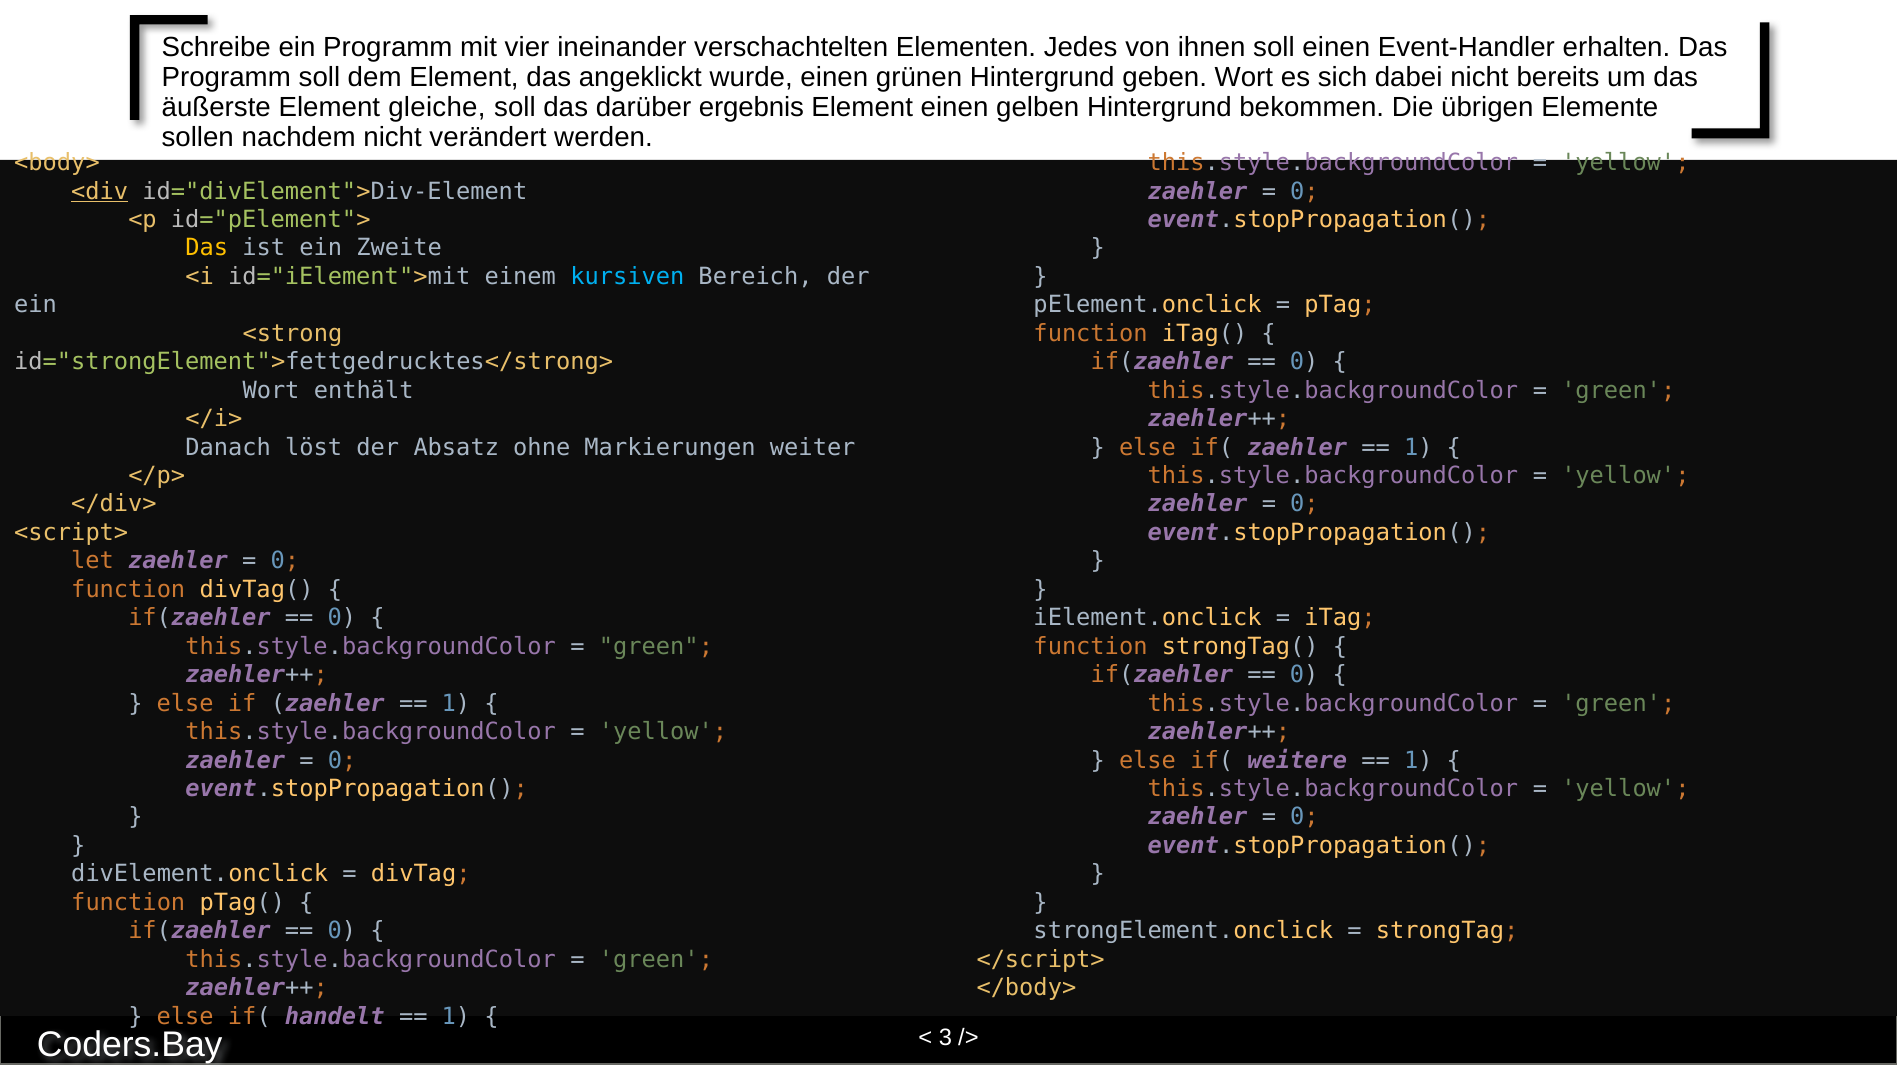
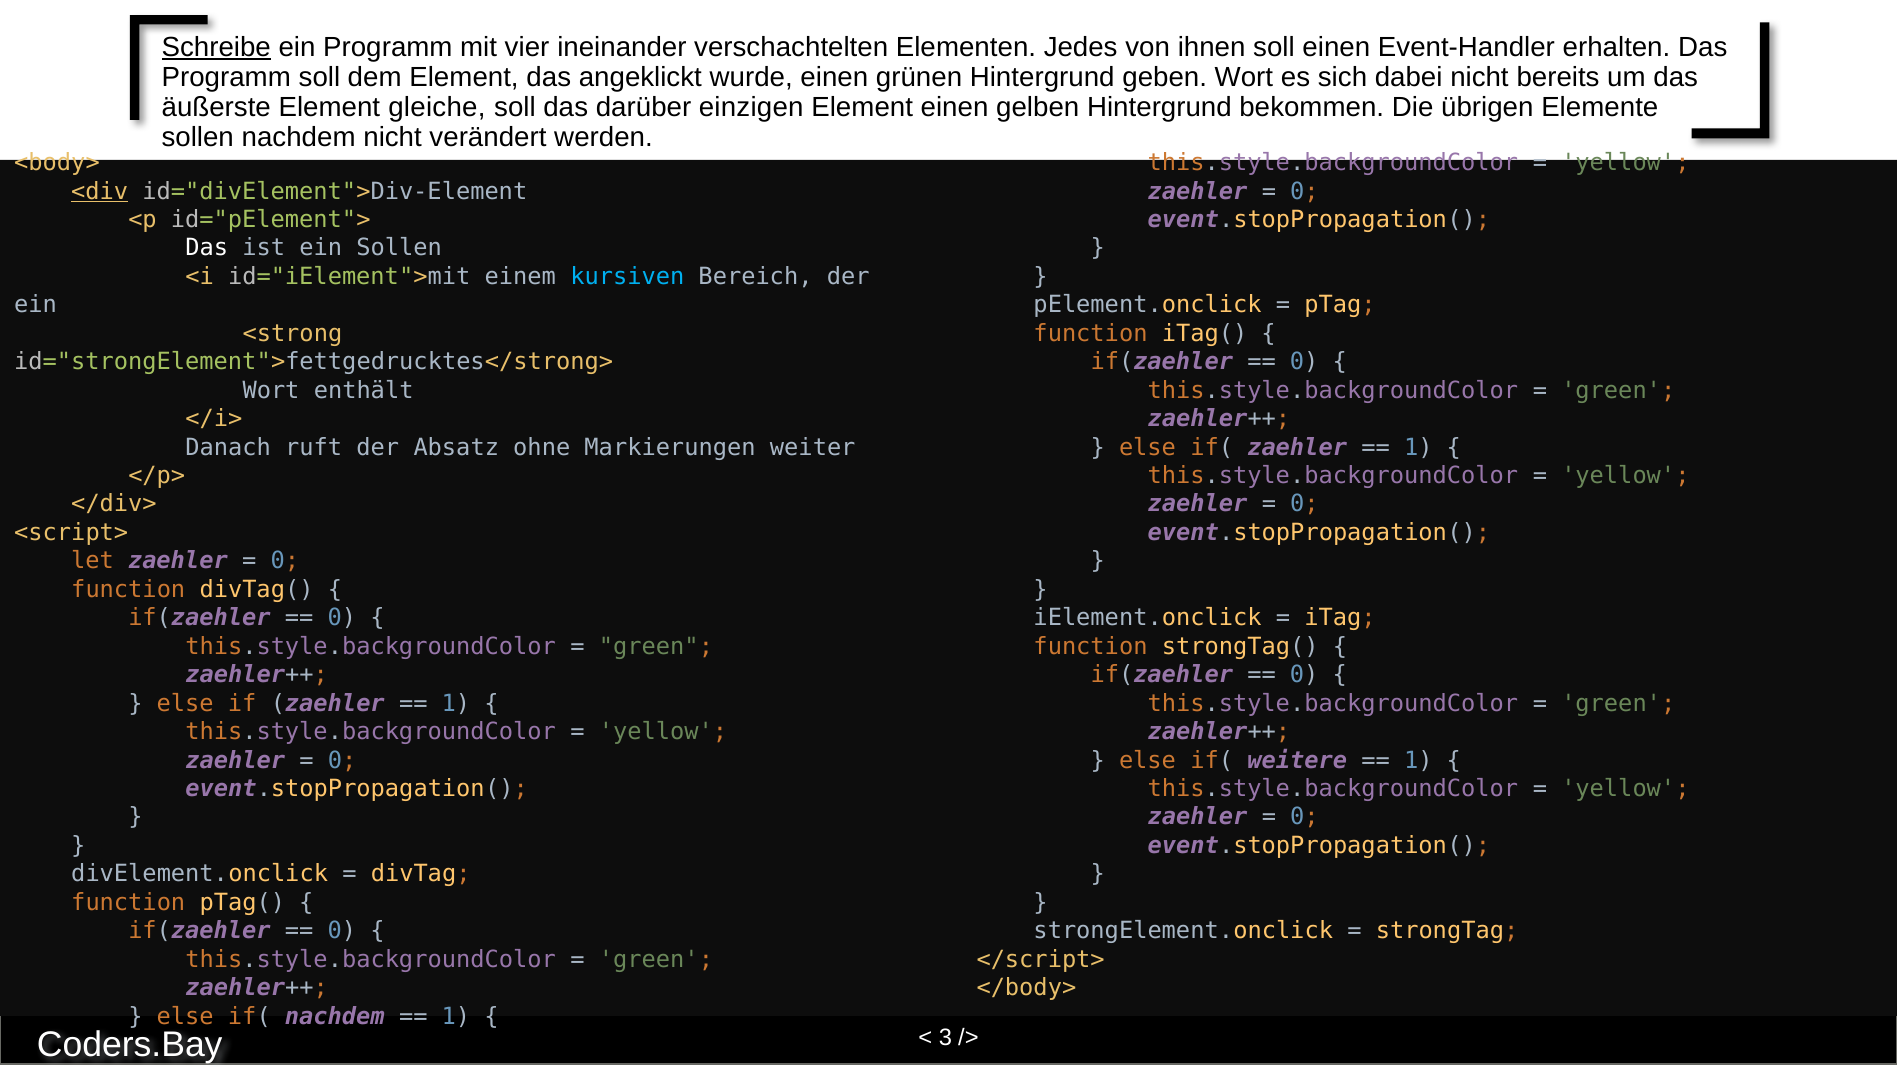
Schreibe underline: none -> present
ergebnis: ergebnis -> einzigen
Das at (207, 248) colour: yellow -> white
ein Zweite: Zweite -> Sollen
löst: löst -> ruft
if( handelt: handelt -> nachdem
